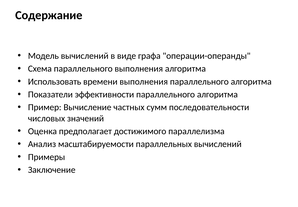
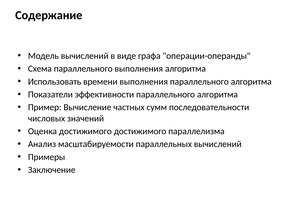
Оценка предполагает: предполагает -> достижимого
